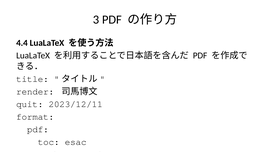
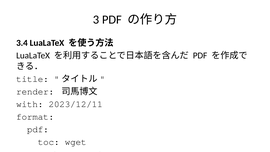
4.4: 4.4 -> 3.4
quit at (30, 104): quit -> with
toc esac: esac -> wget
